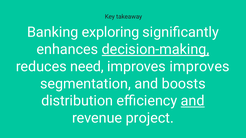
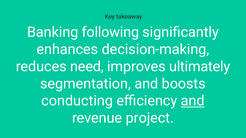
exploring: exploring -> following
decision-making underline: present -> none
improves improves: improves -> ultimately
distribution: distribution -> conducting
